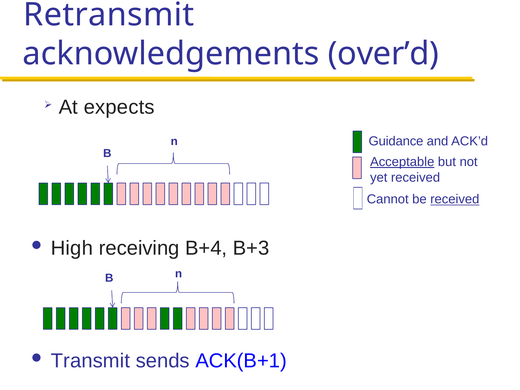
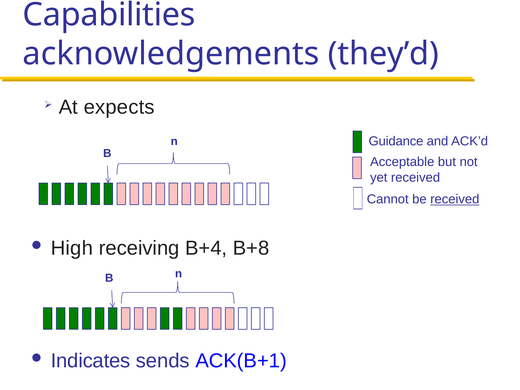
Retransmit: Retransmit -> Capabilities
over’d: over’d -> they’d
Acceptable underline: present -> none
B+3: B+3 -> B+8
Transmit: Transmit -> Indicates
